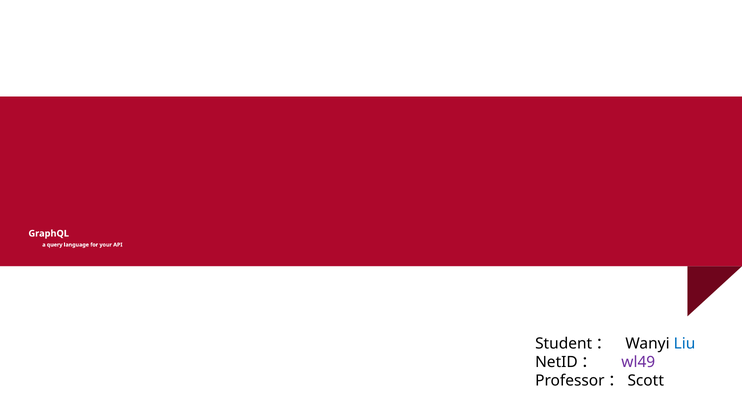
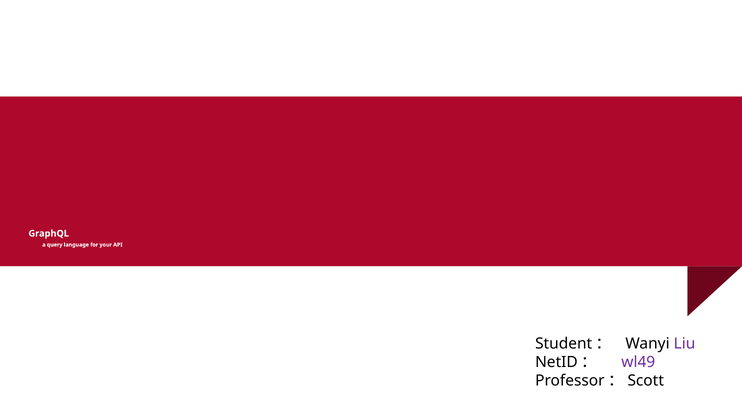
Liu colour: blue -> purple
